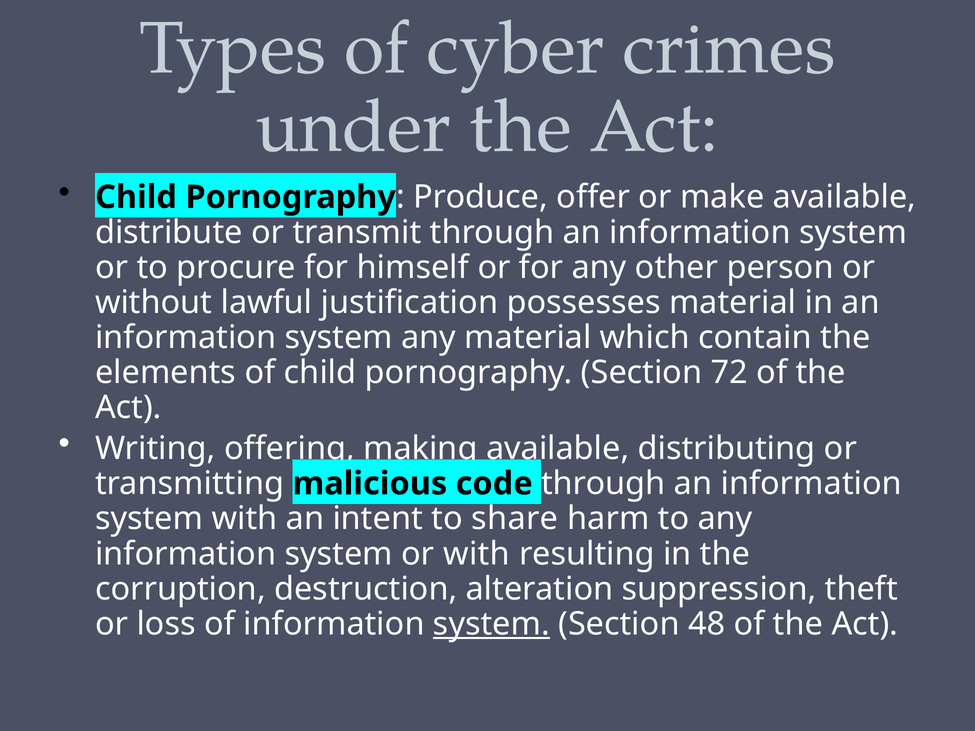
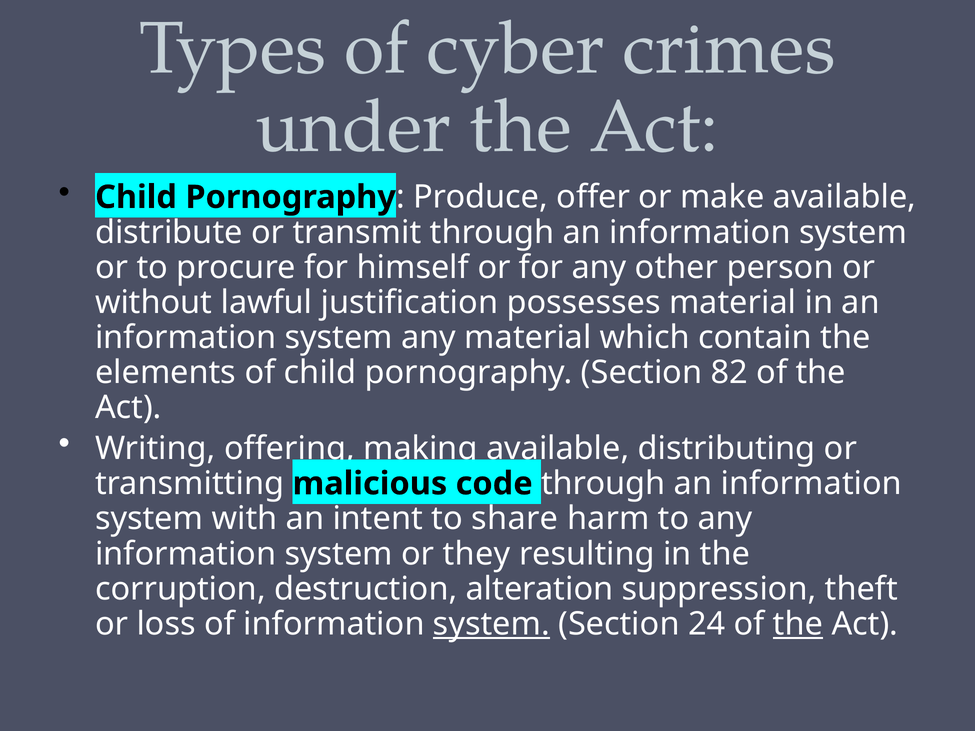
72: 72 -> 82
or with: with -> they
48: 48 -> 24
the at (798, 624) underline: none -> present
